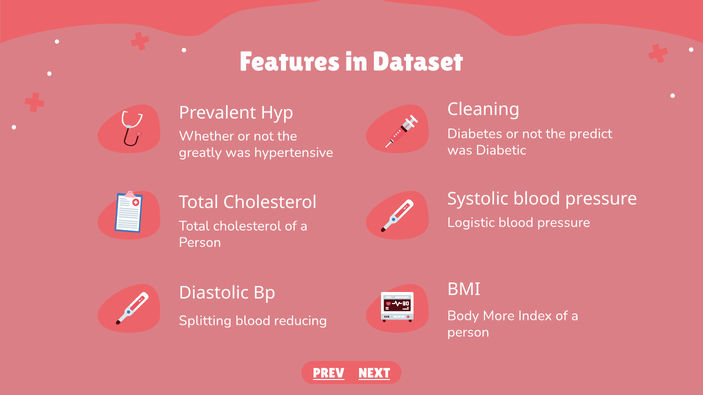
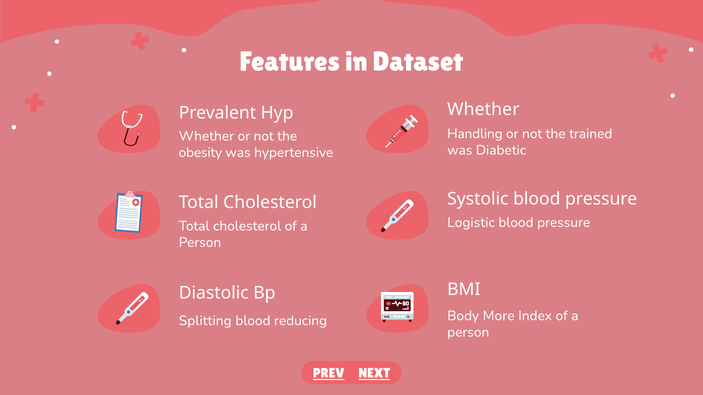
Hyp Cleaning: Cleaning -> Whether
Diabetes: Diabetes -> Handling
predict: predict -> trained
greatly: greatly -> obesity
